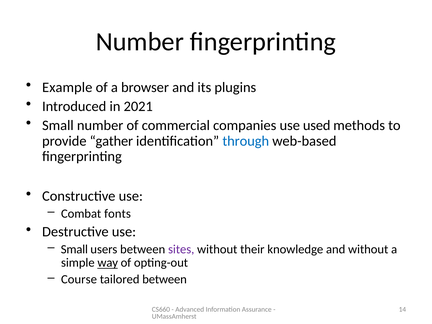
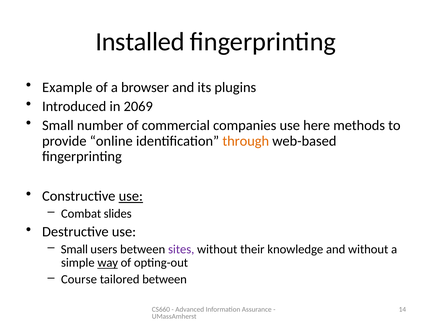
Number at (140, 42): Number -> Installed
2021: 2021 -> 2069
used: used -> here
gather: gather -> online
through colour: blue -> orange
use at (131, 196) underline: none -> present
fonts: fonts -> slides
